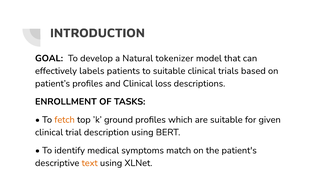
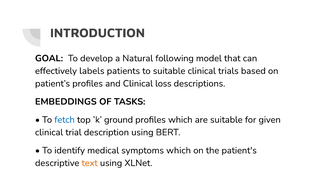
tokenizer: tokenizer -> following
ENROLLMENT: ENROLLMENT -> EMBEDDINGS
fetch colour: orange -> blue
symptoms match: match -> which
